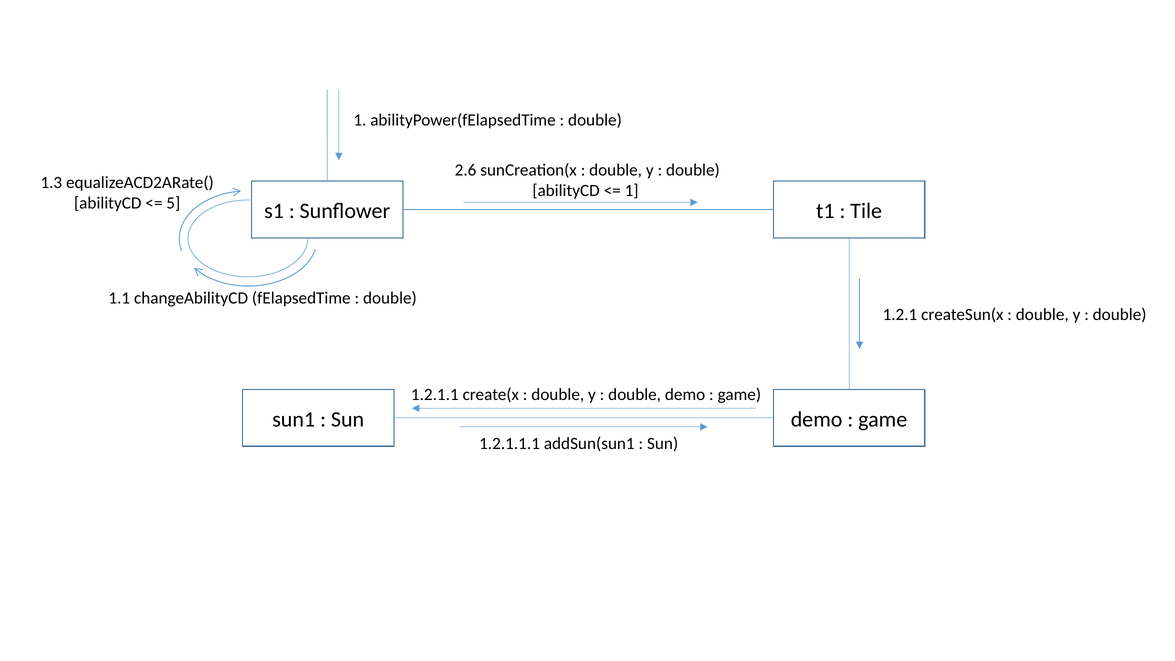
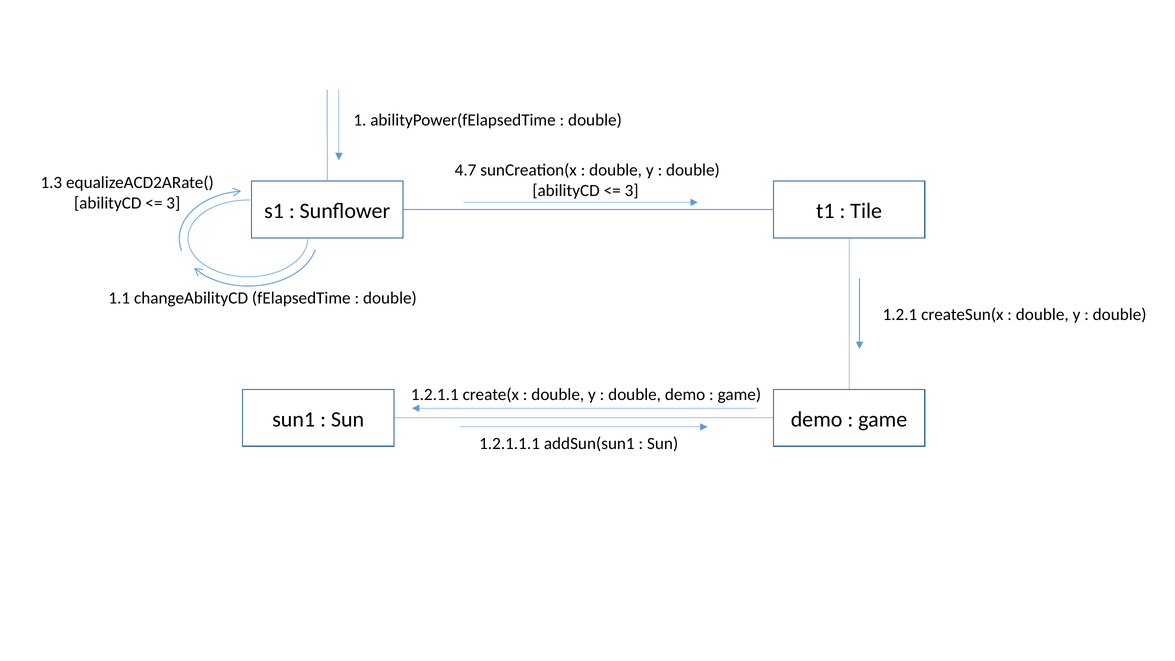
2.6: 2.6 -> 4.7
1 at (632, 191): 1 -> 3
5 at (173, 203): 5 -> 3
